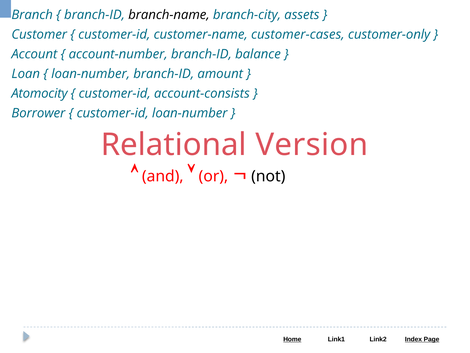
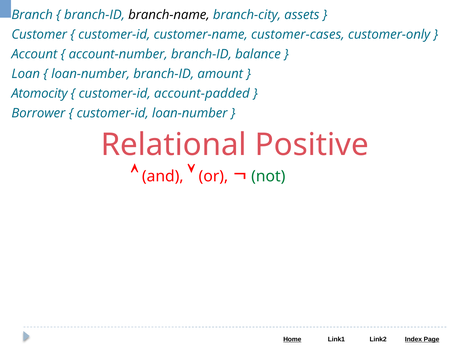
account-consists: account-consists -> account-padded
Version: Version -> Positive
not colour: black -> green
